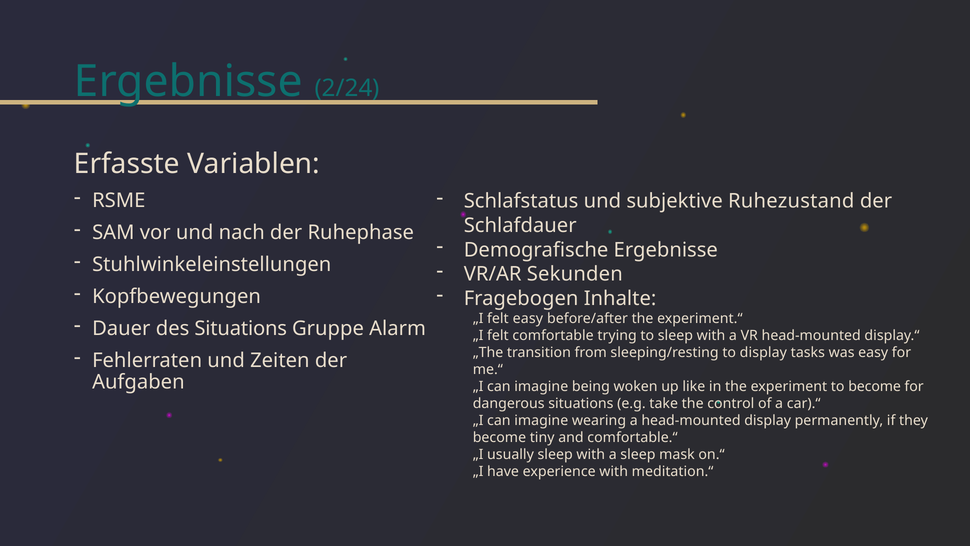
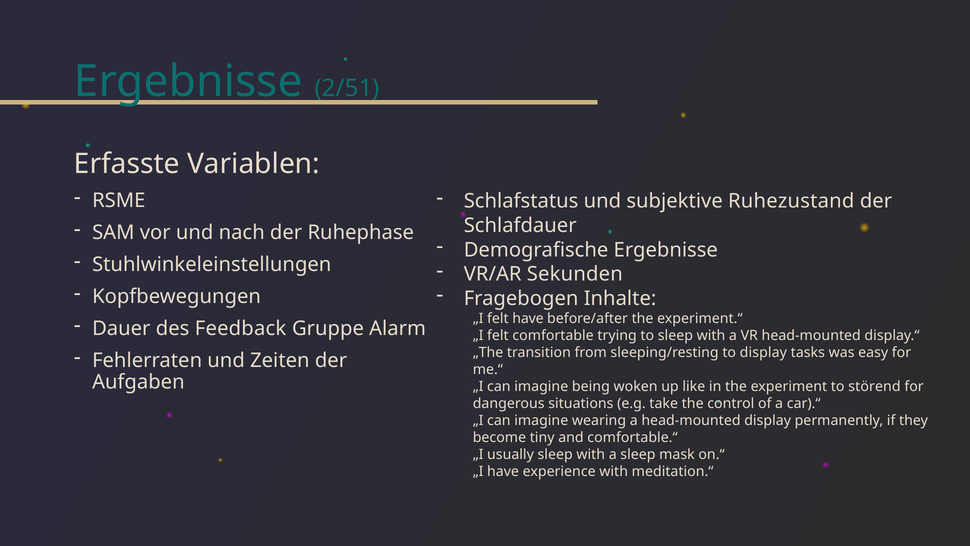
2/24: 2/24 -> 2/51
felt easy: easy -> have
des Situations: Situations -> Feedback
to become: become -> störend
